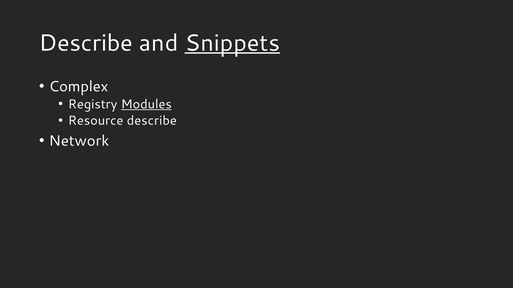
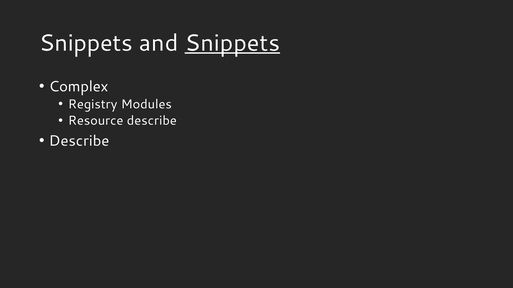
Describe at (86, 43): Describe -> Snippets
Modules underline: present -> none
Network at (79, 141): Network -> Describe
